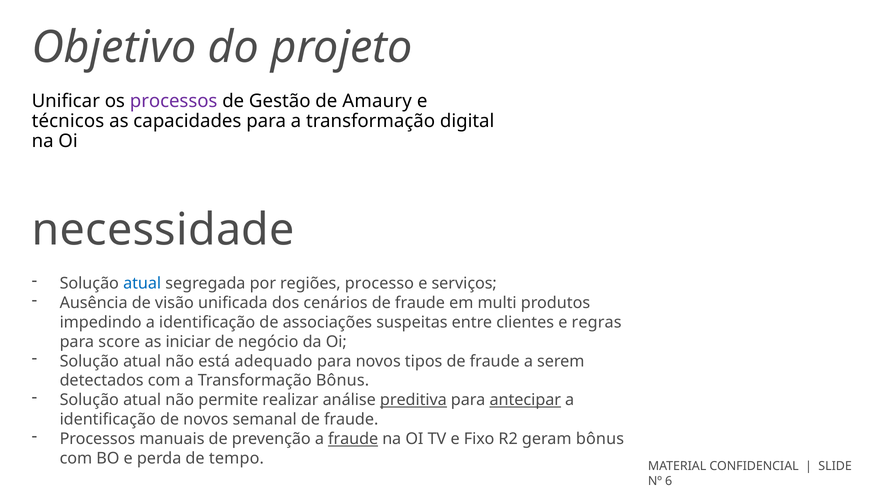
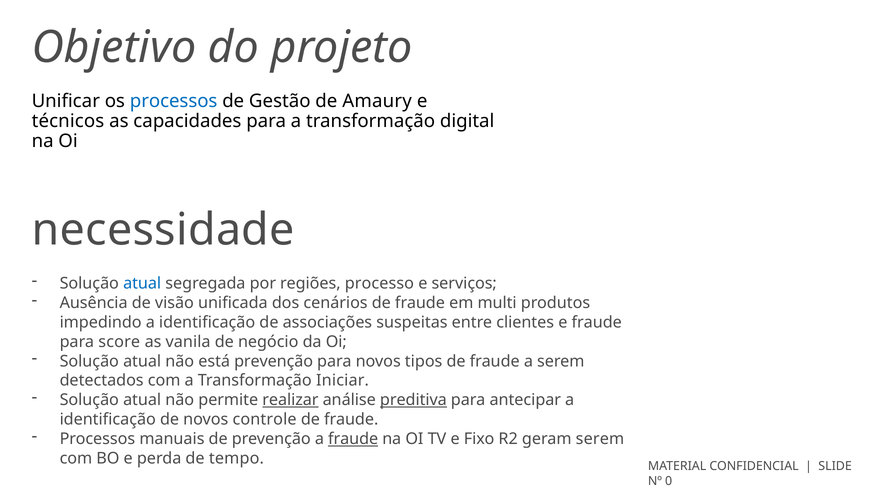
processos at (174, 101) colour: purple -> blue
e regras: regras -> fraude
iniciar: iniciar -> vanila
está adequado: adequado -> prevenção
Transformação Bônus: Bônus -> Iniciar
realizar underline: none -> present
antecipar underline: present -> none
semanal: semanal -> controle
geram bônus: bônus -> serem
6: 6 -> 0
